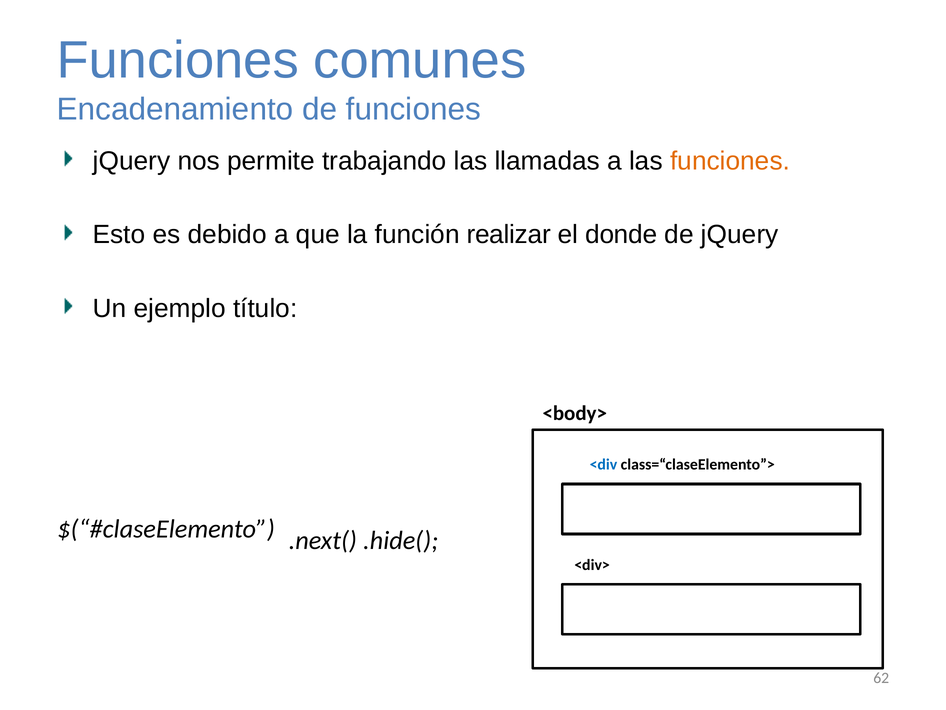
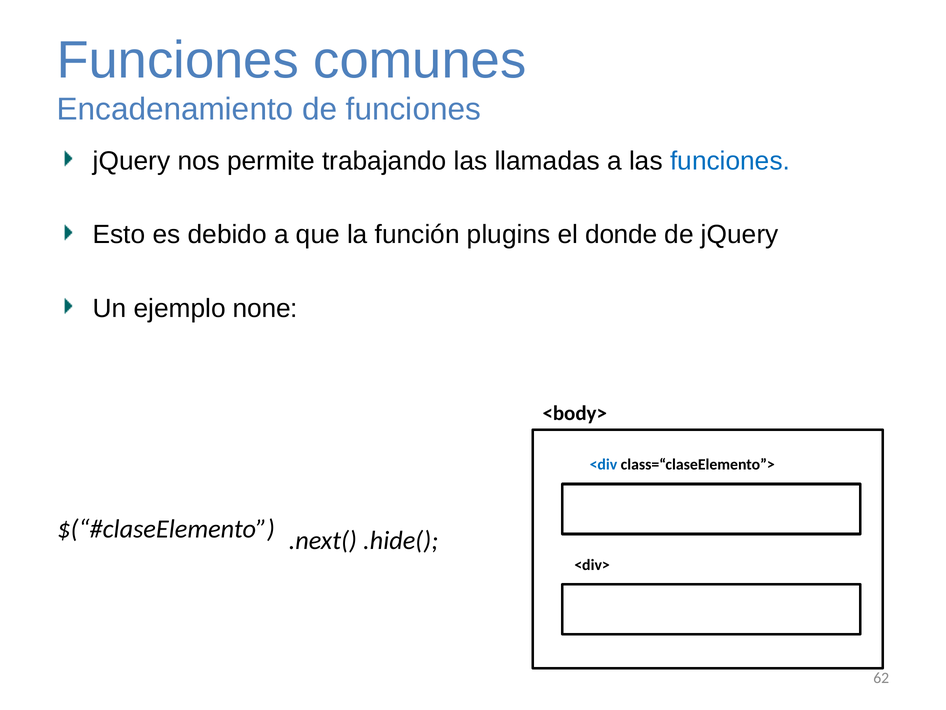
funciones at (730, 161) colour: orange -> blue
realizar: realizar -> plugins
título: título -> none
